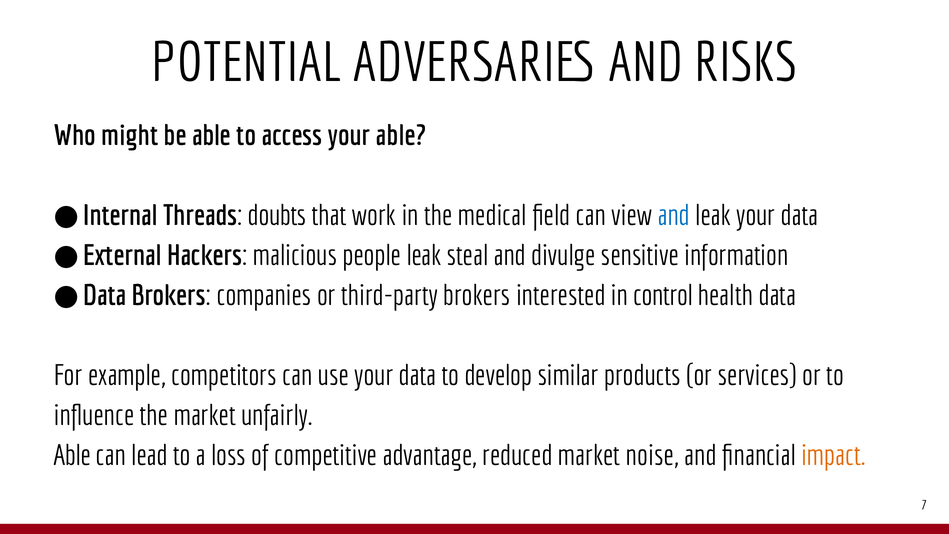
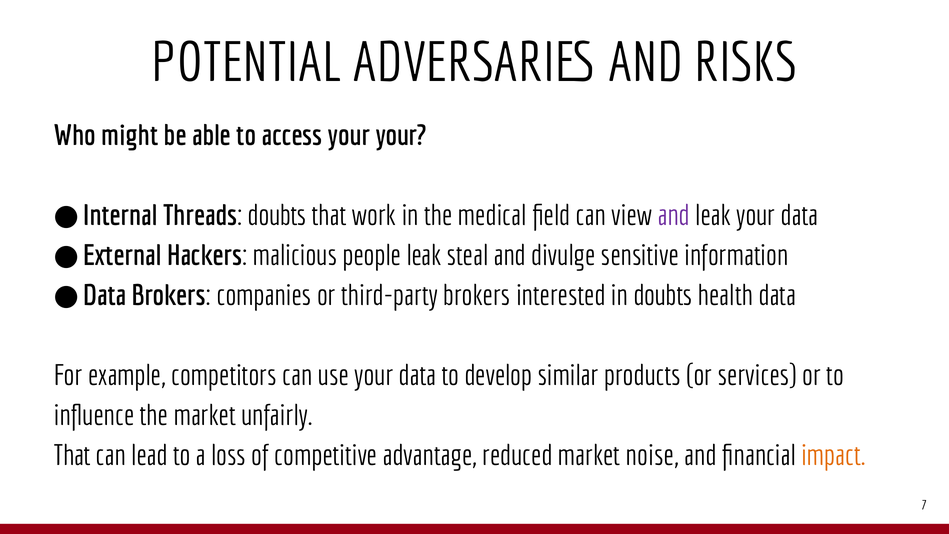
your able: able -> your
and at (674, 216) colour: blue -> purple
in control: control -> doubts
Able at (72, 456): Able -> That
